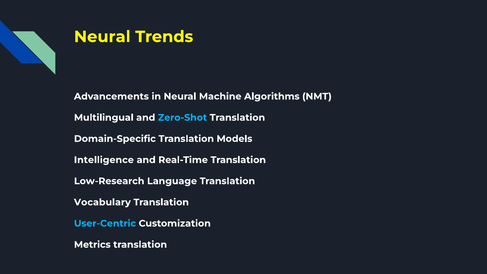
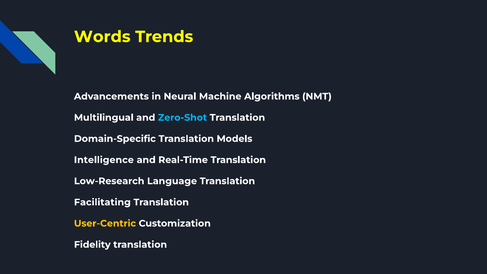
Neural at (102, 37): Neural -> Words
Vocabulary: Vocabulary -> Facilitating
User-Centric colour: light blue -> yellow
Metrics: Metrics -> Fidelity
